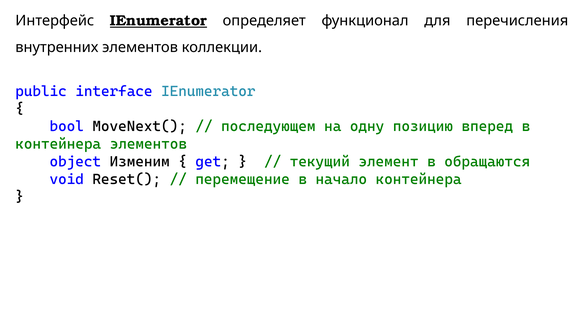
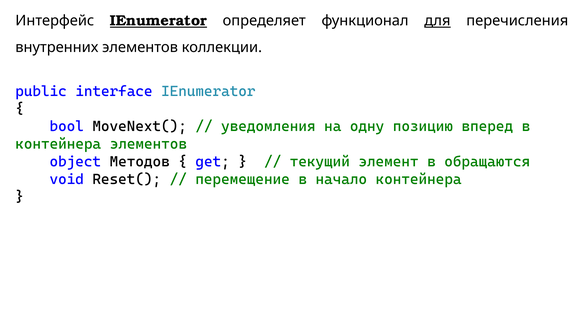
для underline: none -> present
последующем: последующем -> уведомления
Изменим: Изменим -> Методов
